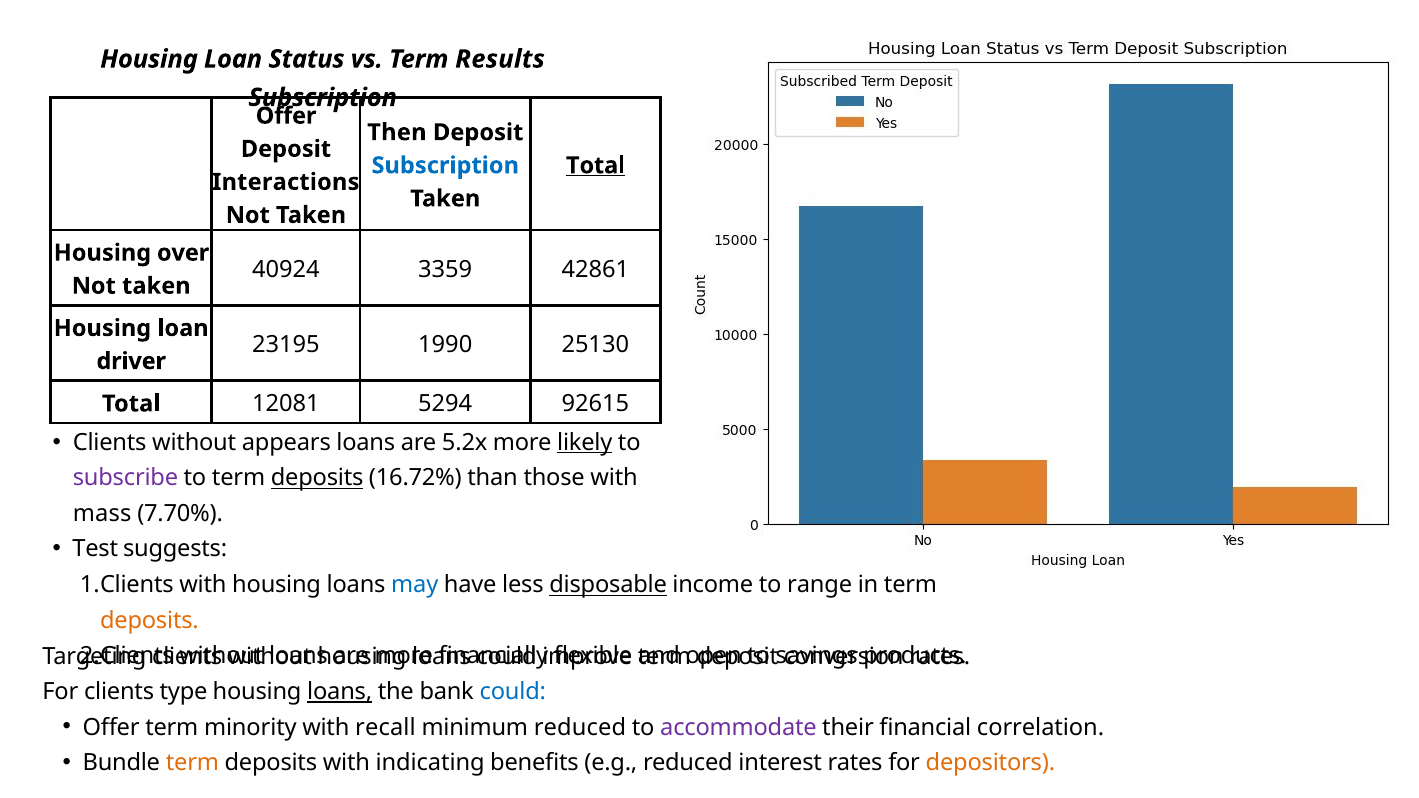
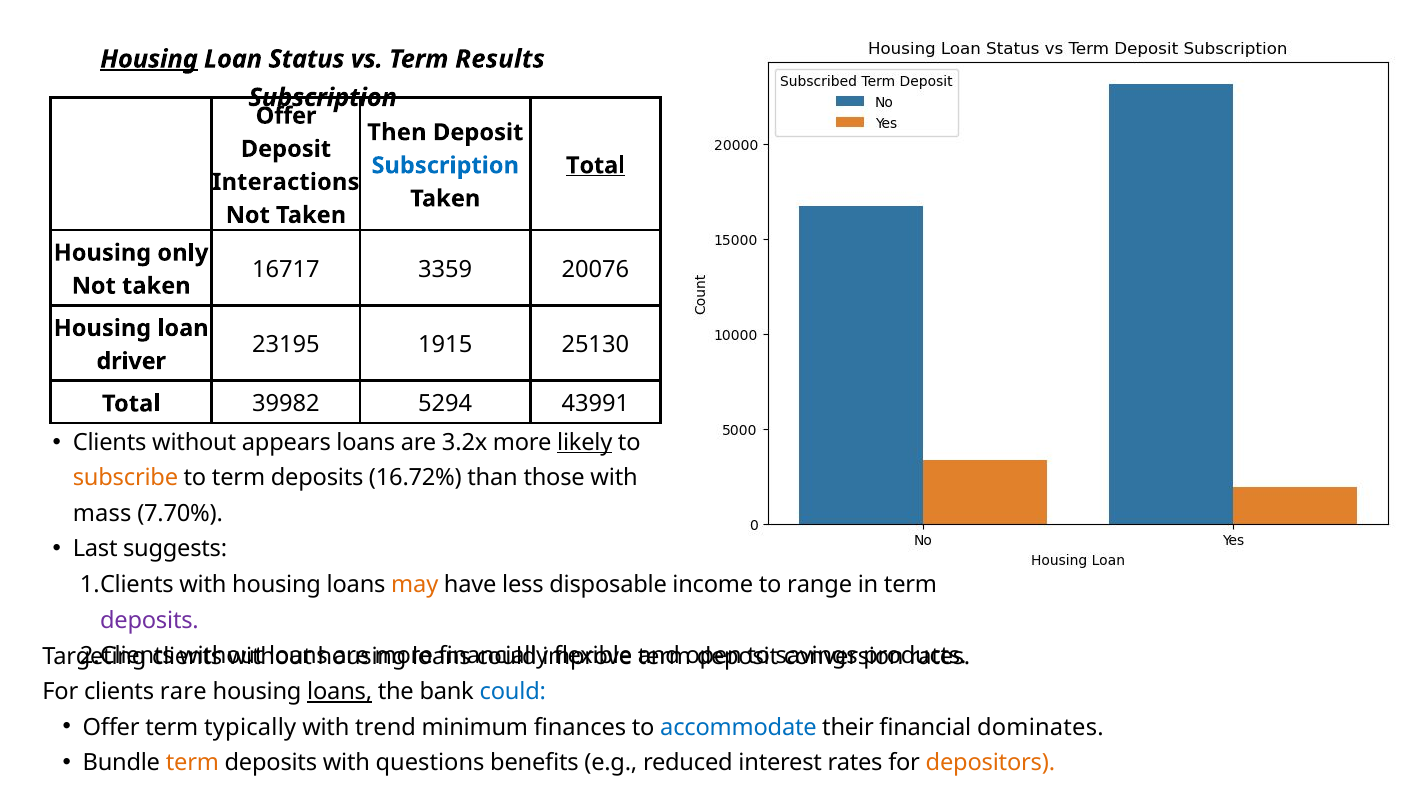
Housing at (149, 59) underline: none -> present
over: over -> only
40924: 40924 -> 16717
42861: 42861 -> 20076
1990: 1990 -> 1915
12081: 12081 -> 39982
92615: 92615 -> 43991
5.2x: 5.2x -> 3.2x
subscribe colour: purple -> orange
deposits at (317, 478) underline: present -> none
Test: Test -> Last
may colour: blue -> orange
disposable underline: present -> none
deposits at (149, 621) colour: orange -> purple
type: type -> rare
minority: minority -> typically
recall: recall -> trend
minimum reduced: reduced -> finances
accommodate colour: purple -> blue
correlation: correlation -> dominates
indicating: indicating -> questions
